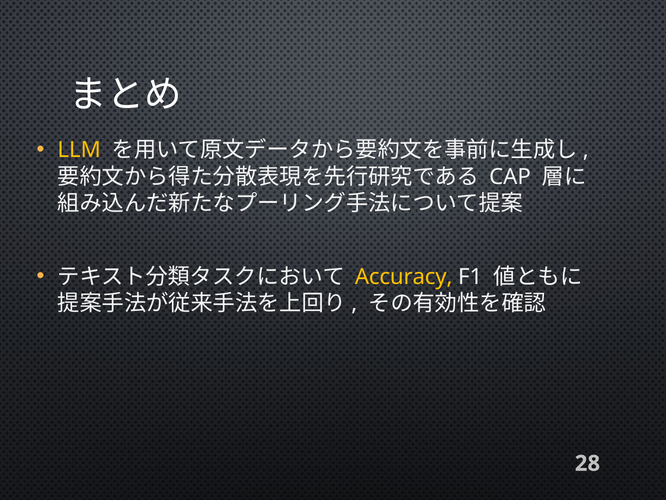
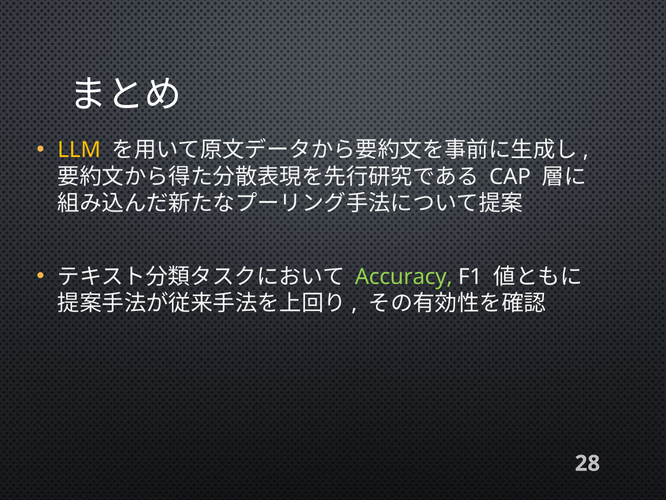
Accuracy colour: yellow -> light green
